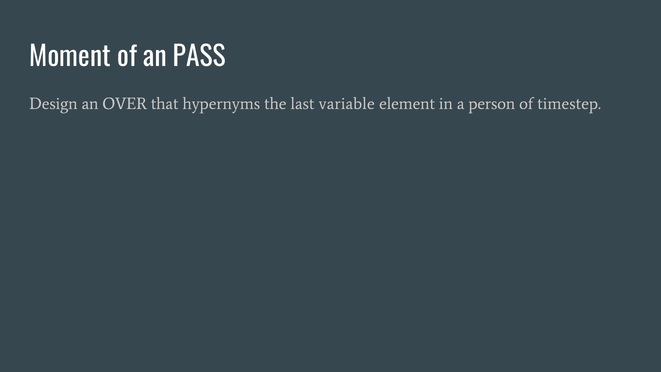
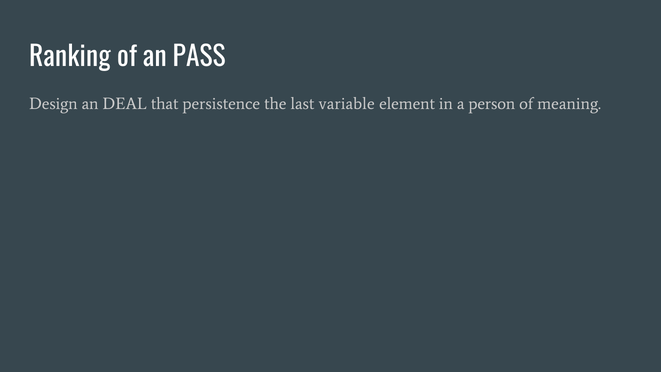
Moment: Moment -> Ranking
OVER: OVER -> DEAL
hypernyms: hypernyms -> persistence
timestep: timestep -> meaning
